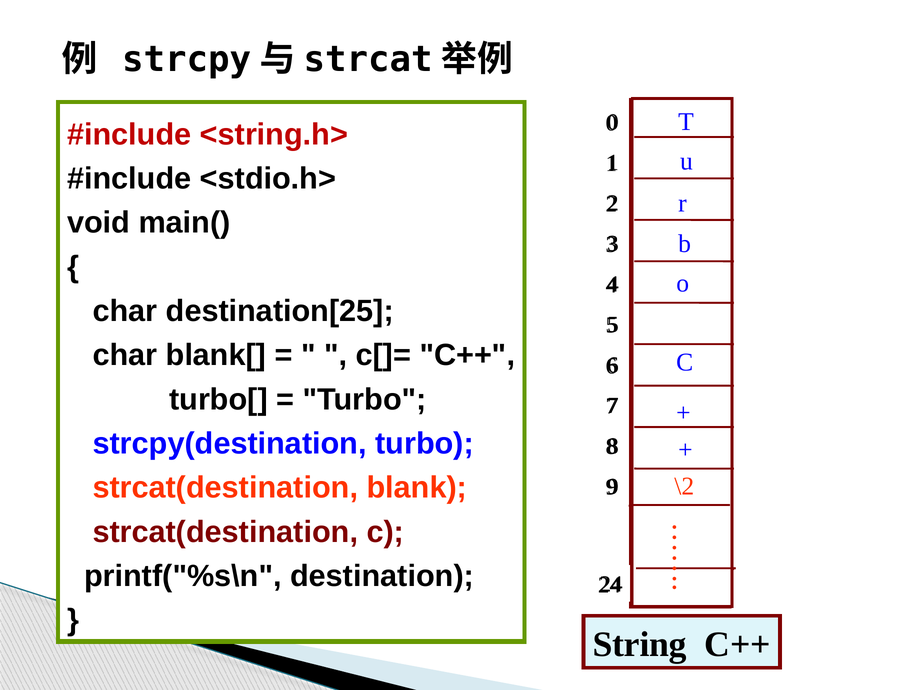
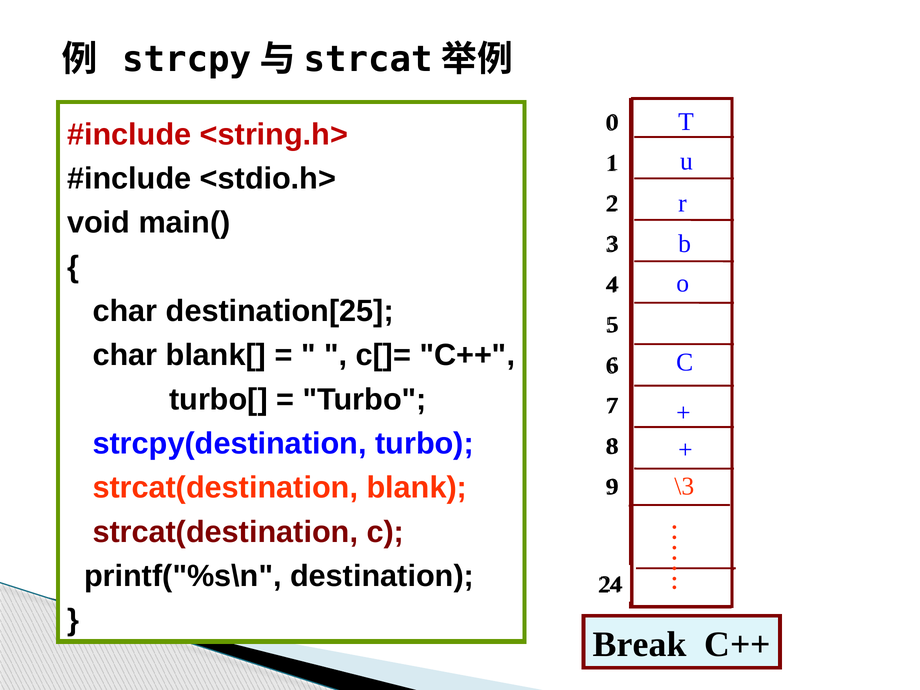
\2: \2 -> \3
String: String -> Break
